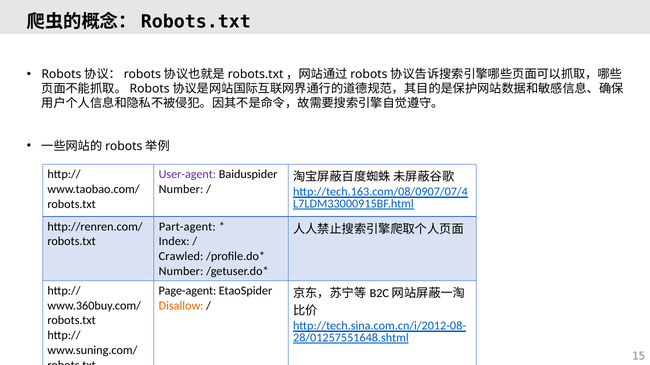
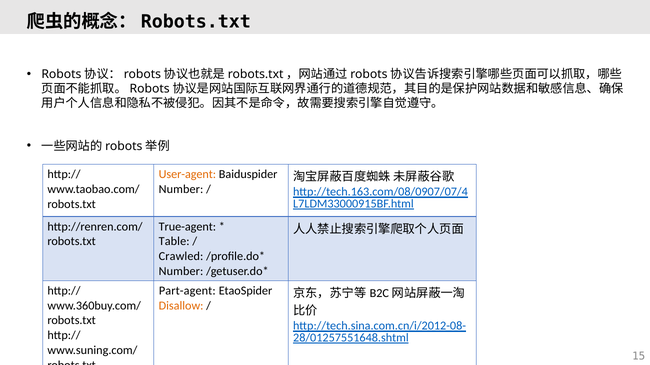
User-agent colour: purple -> orange
Part-agent: Part-agent -> True-agent
Index: Index -> Table
Page-agent: Page-agent -> Part-agent
